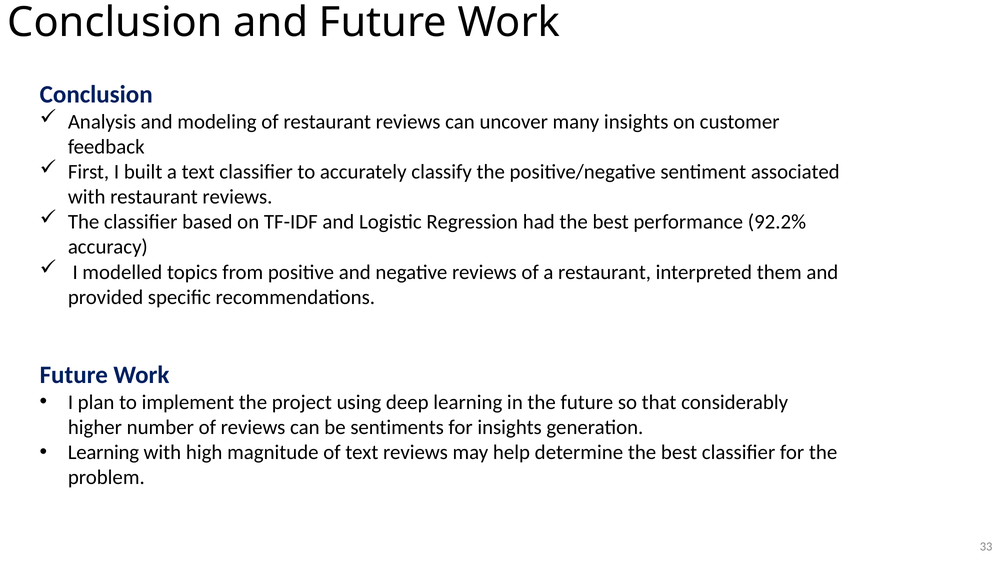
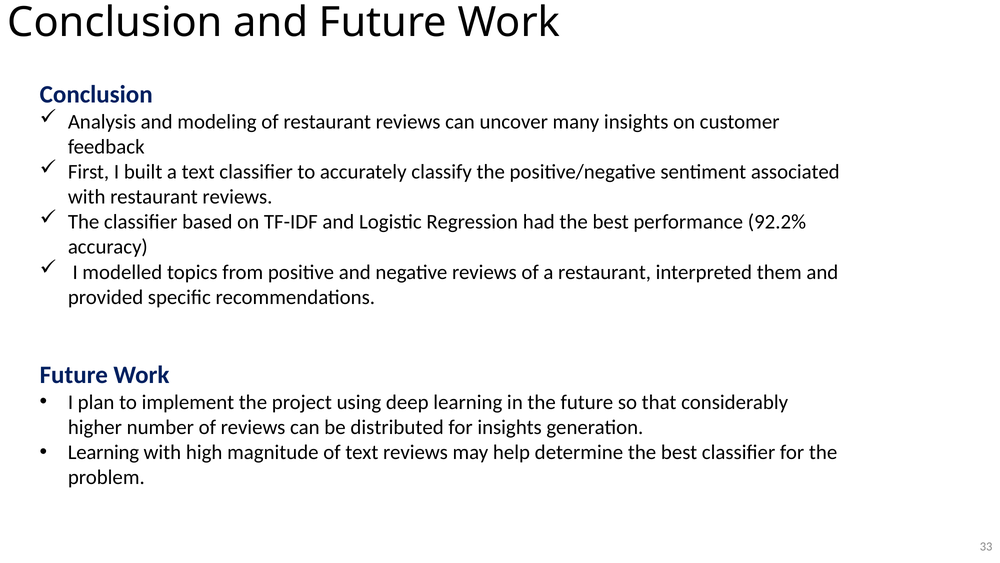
sentiments: sentiments -> distributed
